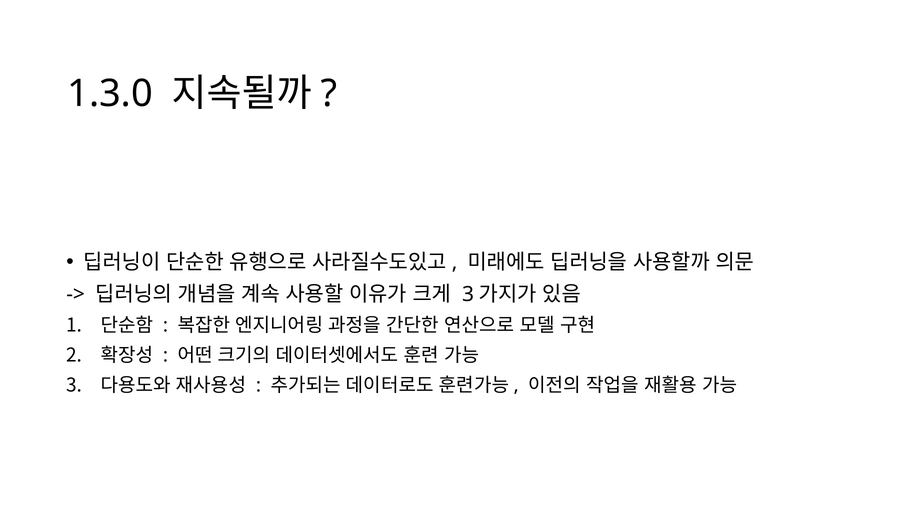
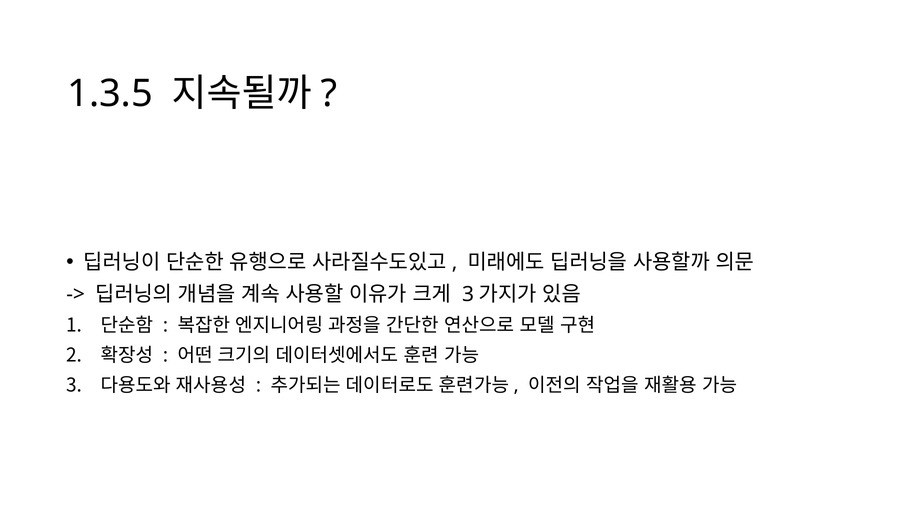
1.3.0: 1.3.0 -> 1.3.5
